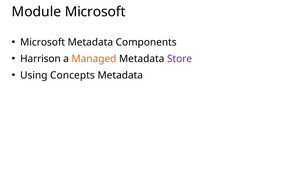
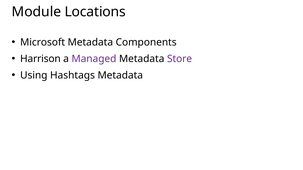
Module Microsoft: Microsoft -> Locations
Managed colour: orange -> purple
Concepts: Concepts -> Hashtags
